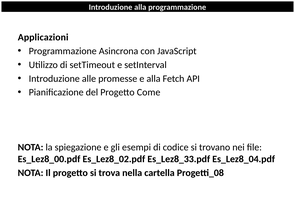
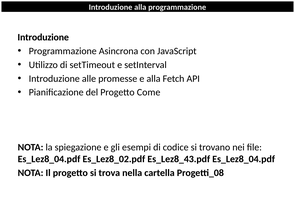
Applicazioni at (43, 37): Applicazioni -> Introduzione
Es_Lez8_00.pdf at (49, 159): Es_Lez8_00.pdf -> Es_Lez8_04.pdf
Es_Lez8_33.pdf: Es_Lez8_33.pdf -> Es_Lez8_43.pdf
